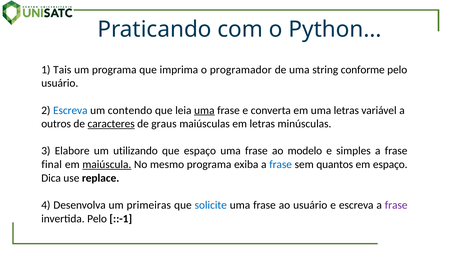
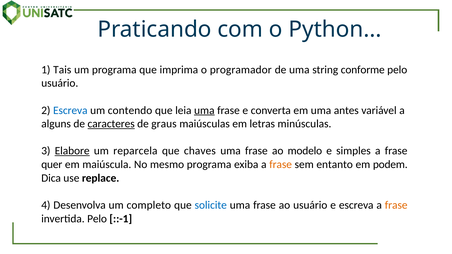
uma letras: letras -> antes
outros: outros -> alguns
Elabore underline: none -> present
utilizando: utilizando -> reparcela
que espaço: espaço -> chaves
final: final -> quer
maiúscula underline: present -> none
frase at (281, 165) colour: blue -> orange
quantos: quantos -> entanto
em espaço: espaço -> podem
primeiras: primeiras -> completo
frase at (396, 205) colour: purple -> orange
